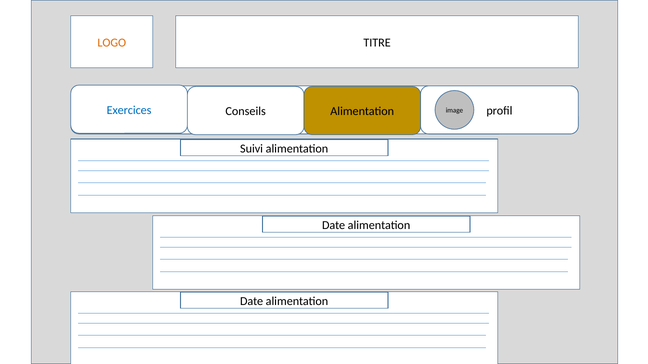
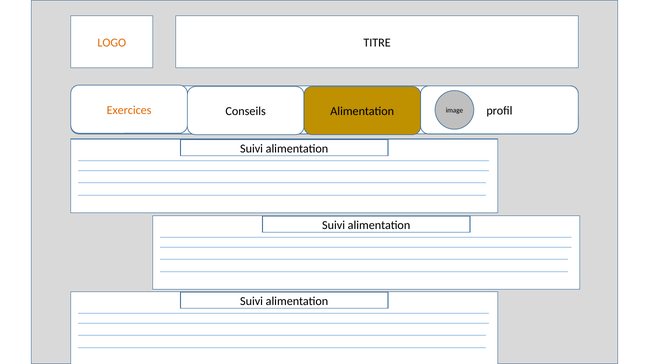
Exercices colour: blue -> orange
Date at (334, 225): Date -> Suivi
Date at (252, 302): Date -> Suivi
